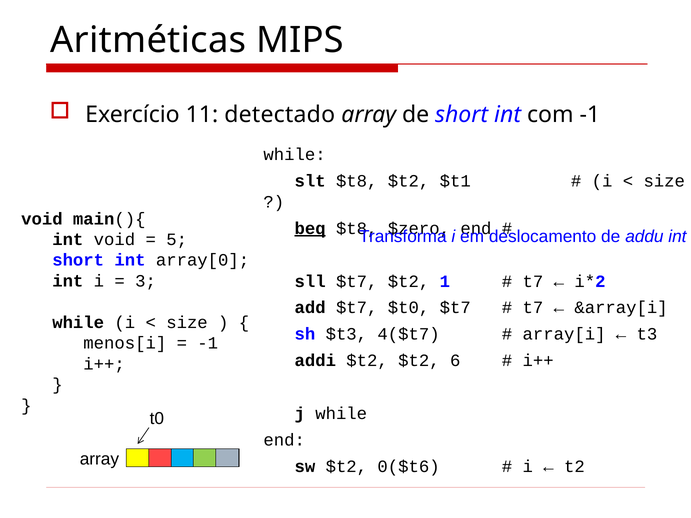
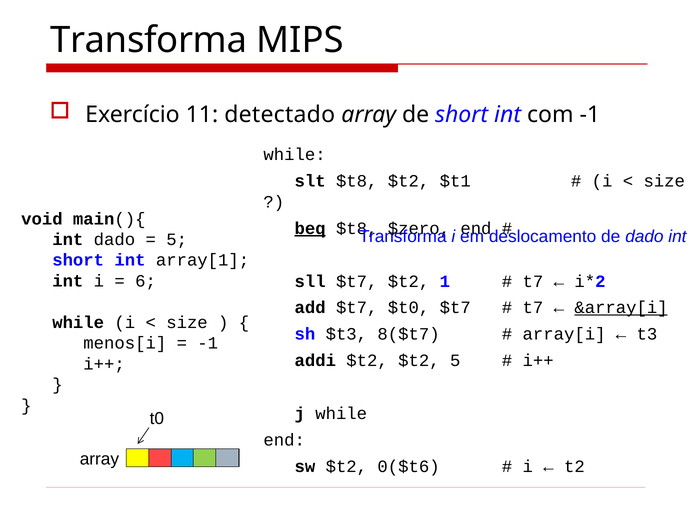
Aritméticas at (148, 40): Aritméticas -> Transforma
de addu: addu -> dado
int void: void -> dado
array[0: array[0 -> array[1
3: 3 -> 6
&array[i underline: none -> present
4($t7: 4($t7 -> 8($t7
$t2 6: 6 -> 5
